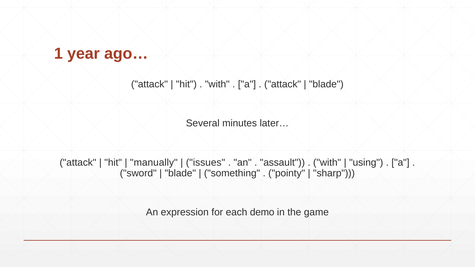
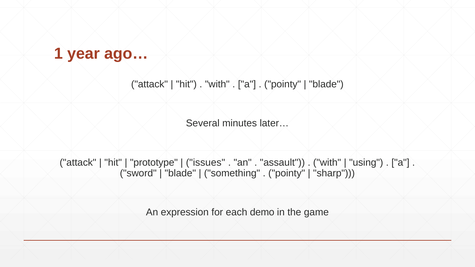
attack at (283, 84): attack -> pointy
manually: manually -> prototype
